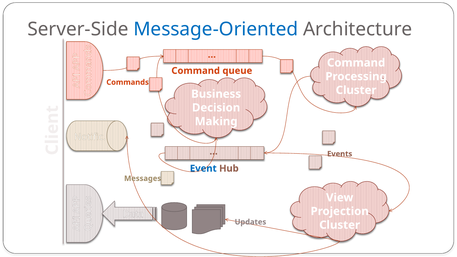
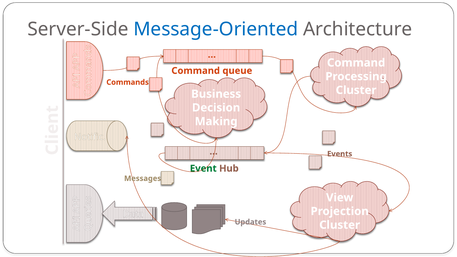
Event colour: blue -> green
